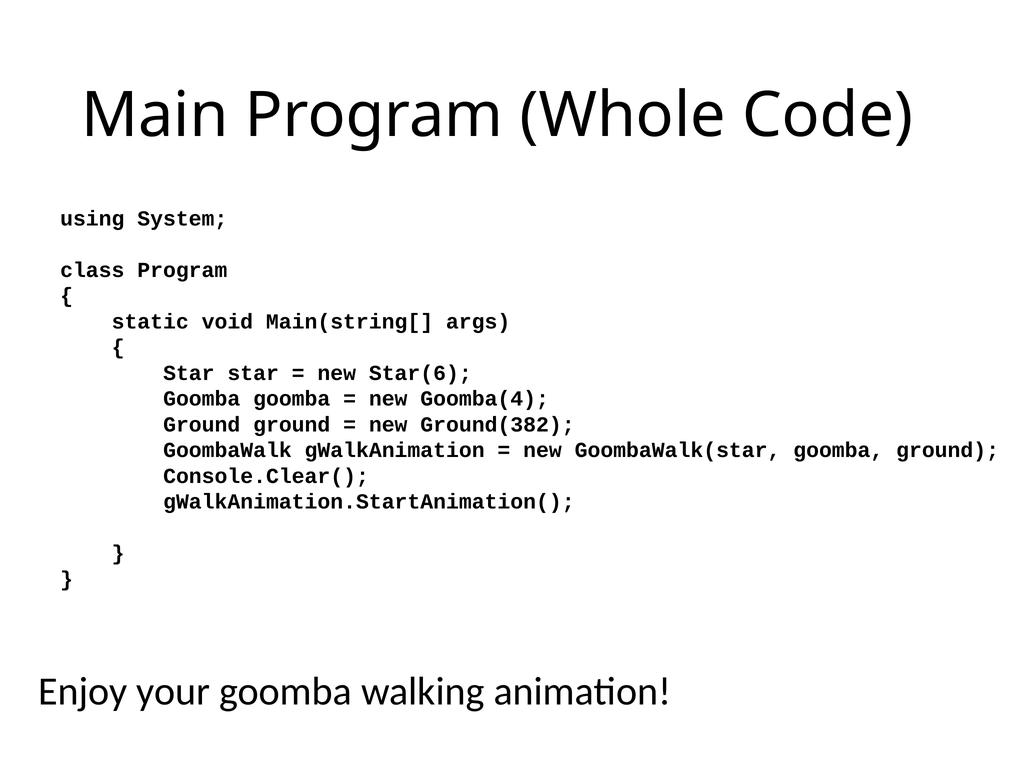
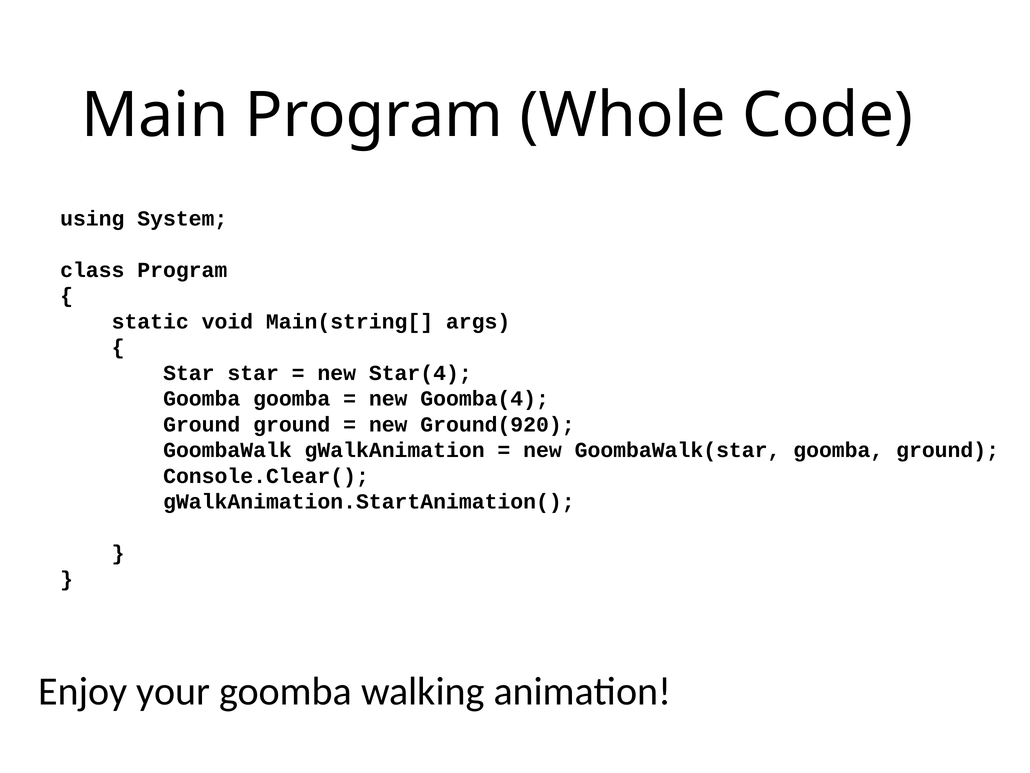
Star(6: Star(6 -> Star(4
Ground(382: Ground(382 -> Ground(920
